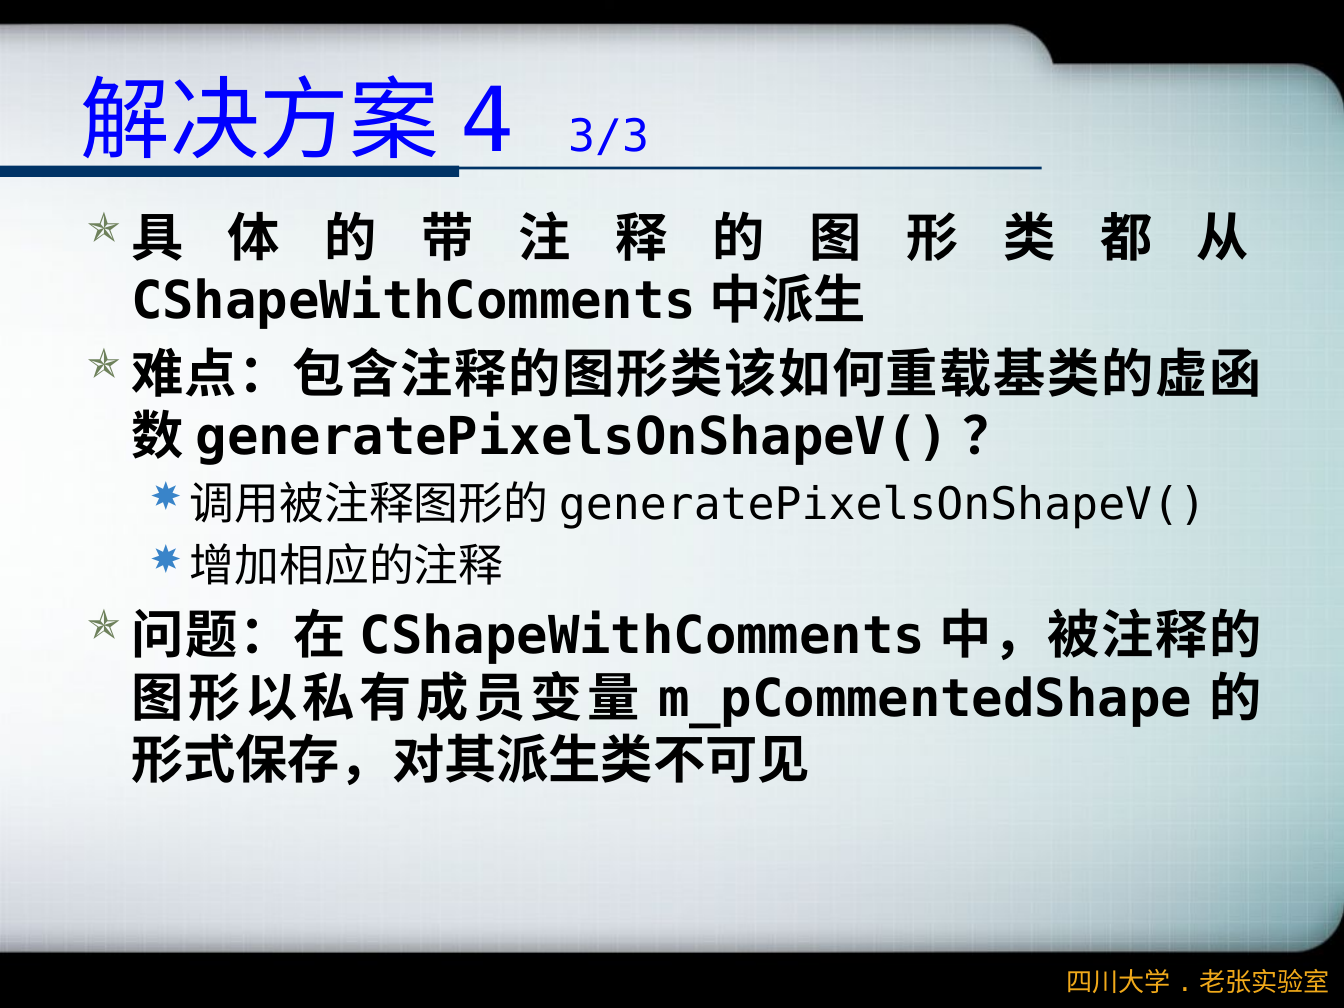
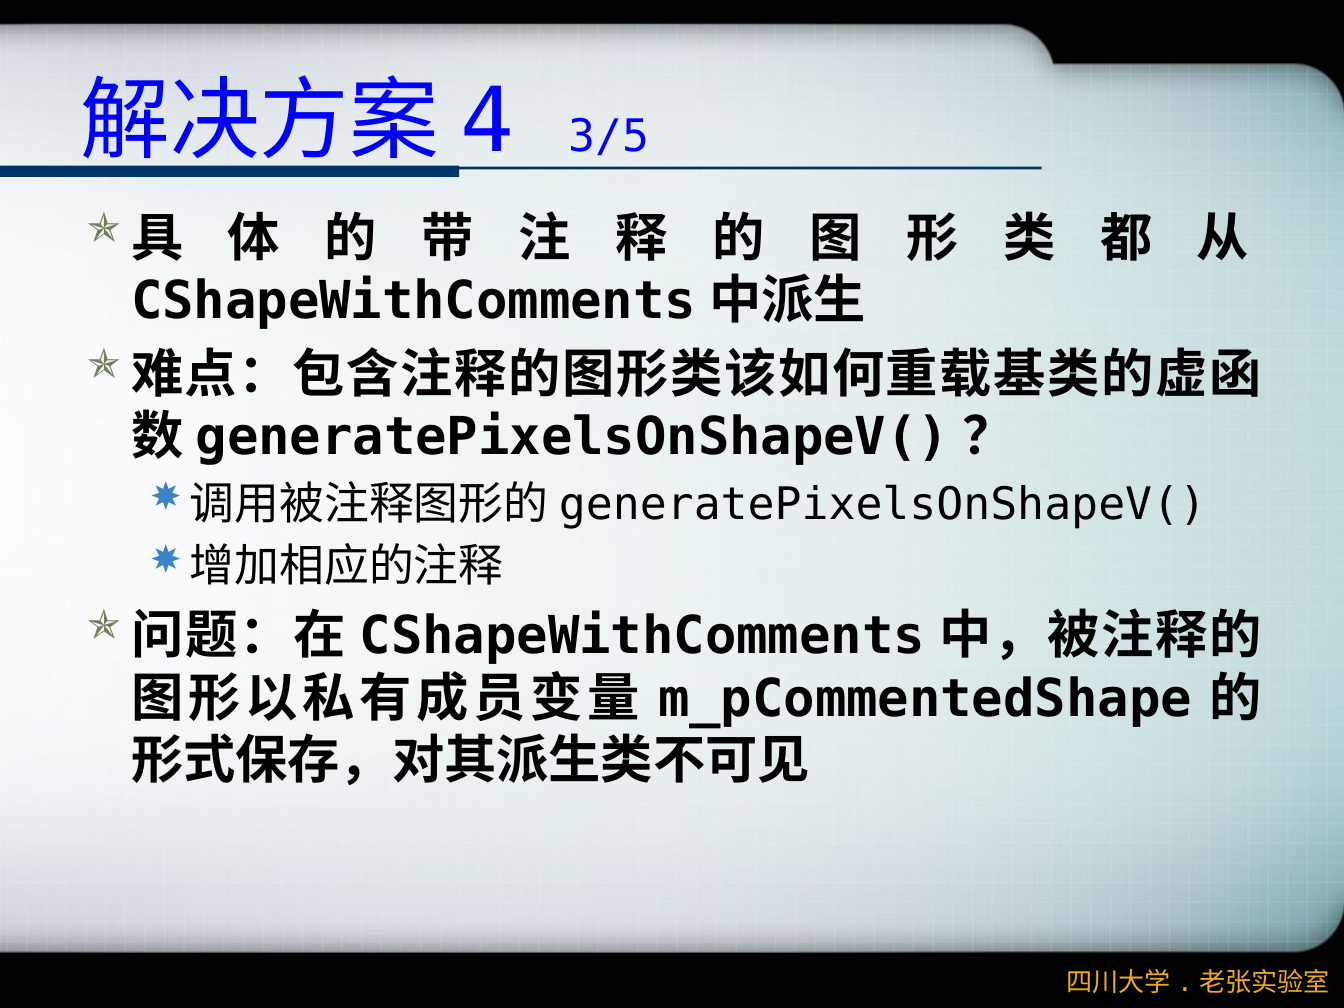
3/3: 3/3 -> 3/5
